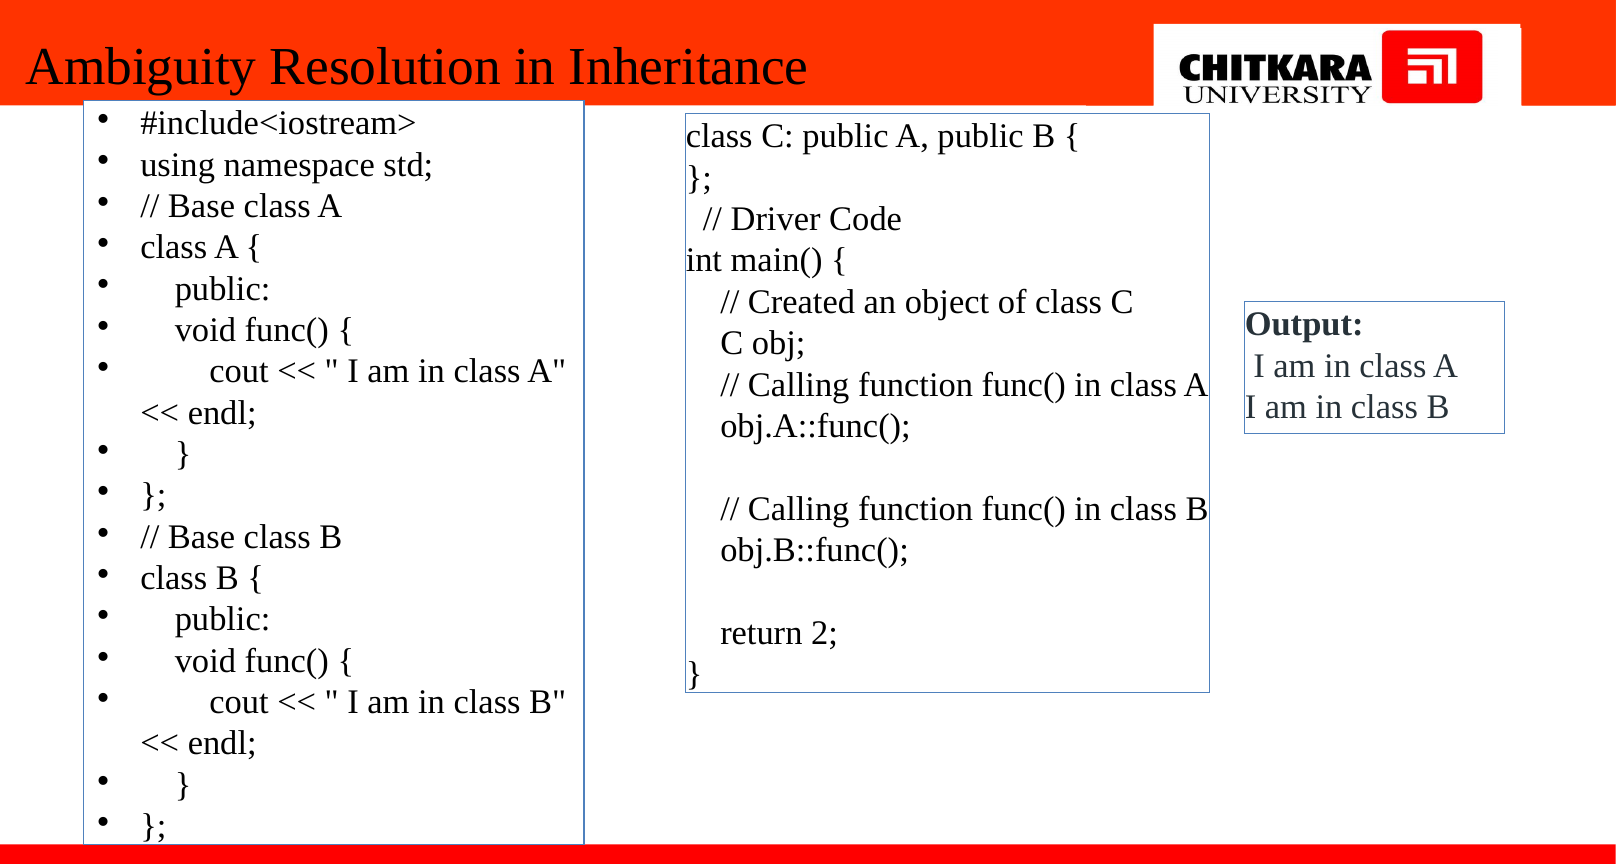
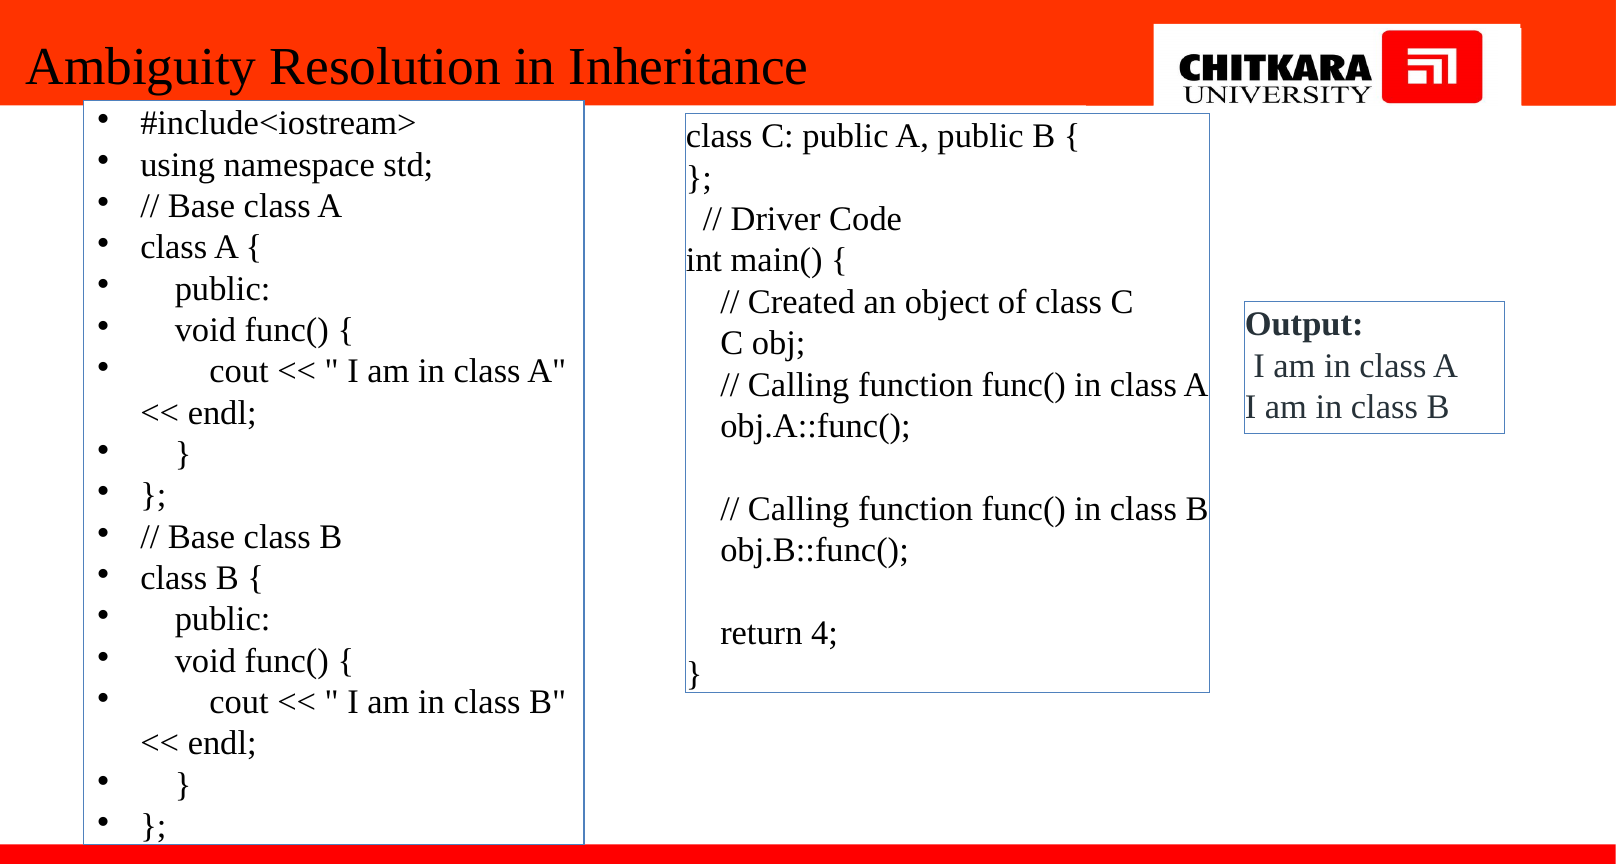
2: 2 -> 4
